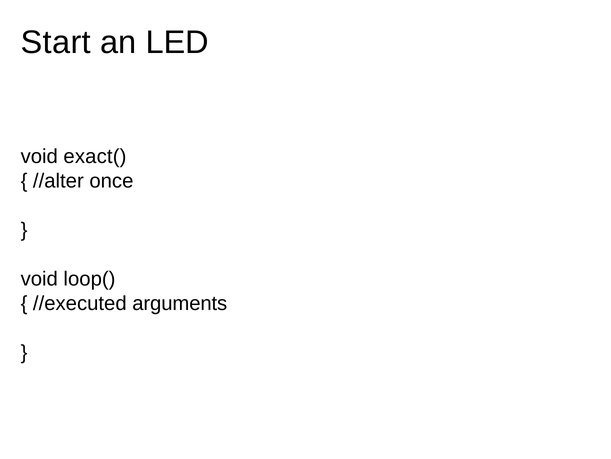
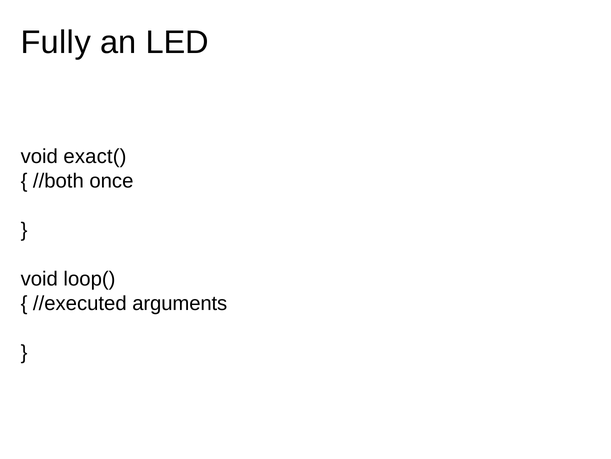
Start: Start -> Fully
//alter: //alter -> //both
